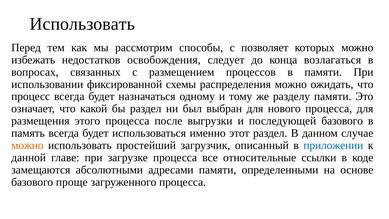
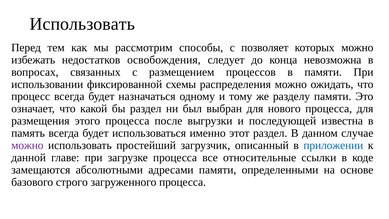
возлагаться: возлагаться -> невозможна
последующей базового: базового -> известна
можно at (27, 145) colour: orange -> purple
проще: проще -> строго
